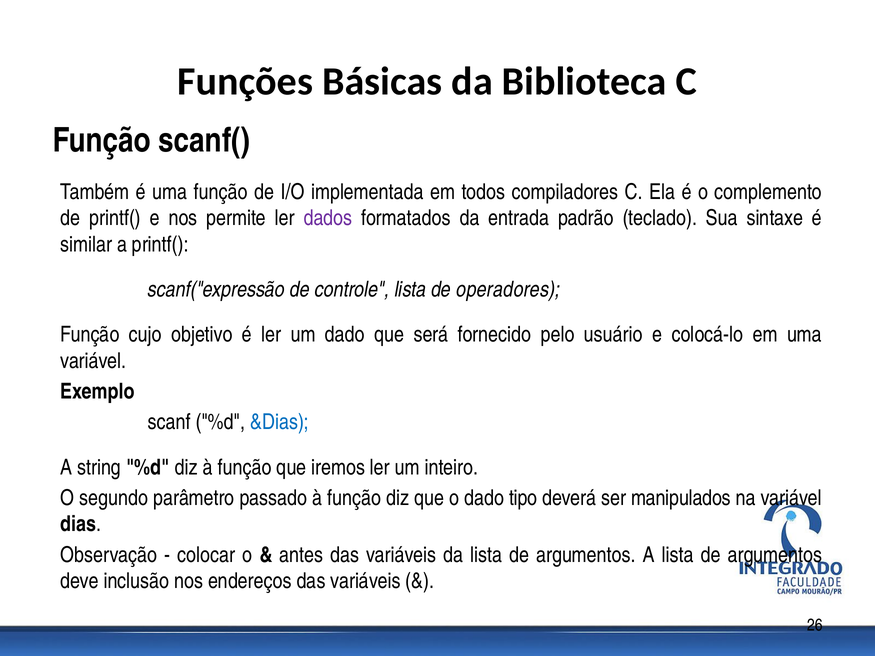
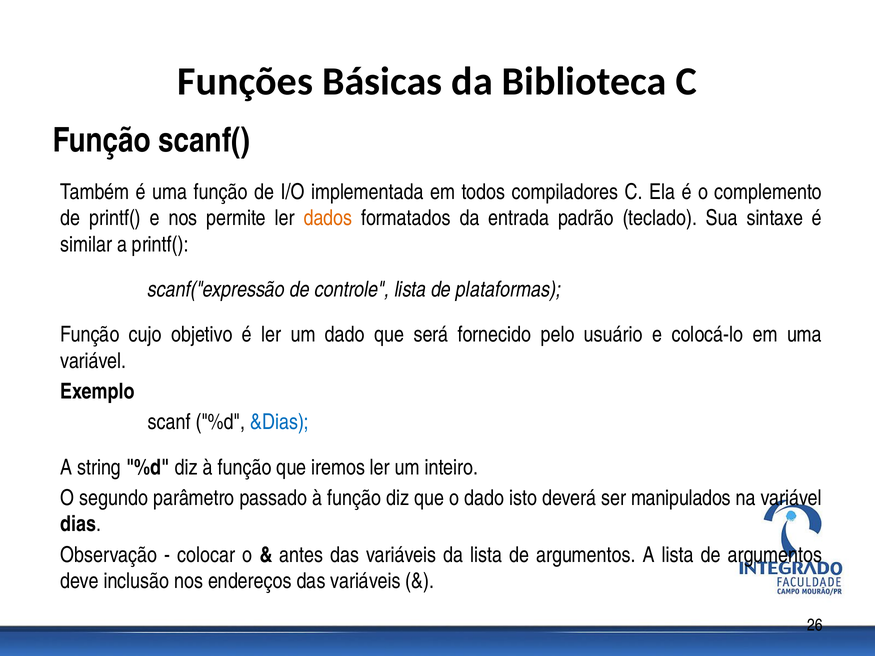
dados colour: purple -> orange
operadores: operadores -> plataformas
tipo: tipo -> isto
